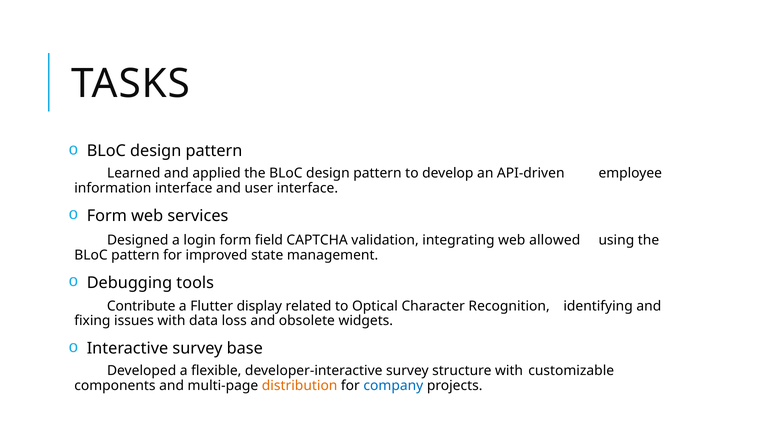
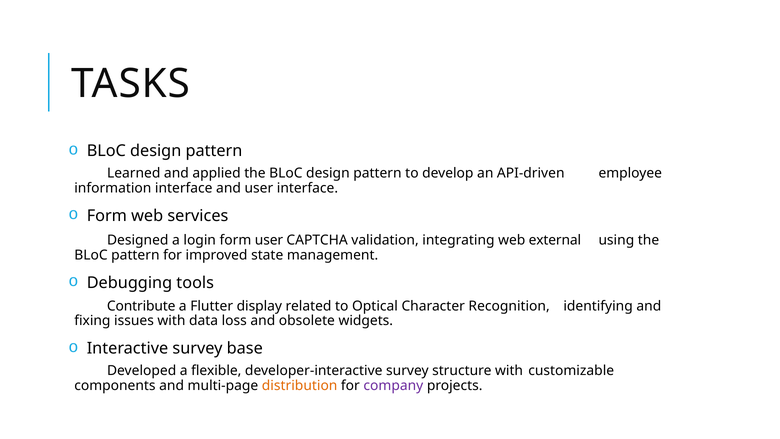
form field: field -> user
allowed: allowed -> external
company colour: blue -> purple
